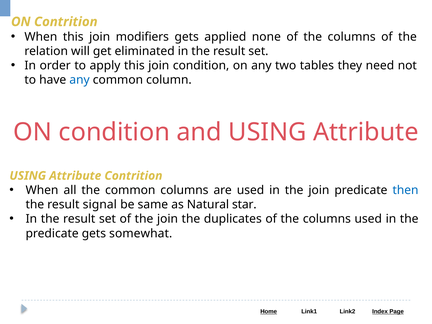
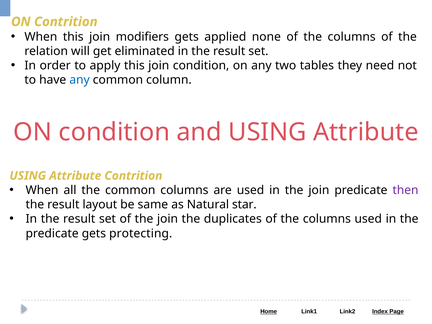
then colour: blue -> purple
signal: signal -> layout
somewhat: somewhat -> protecting
